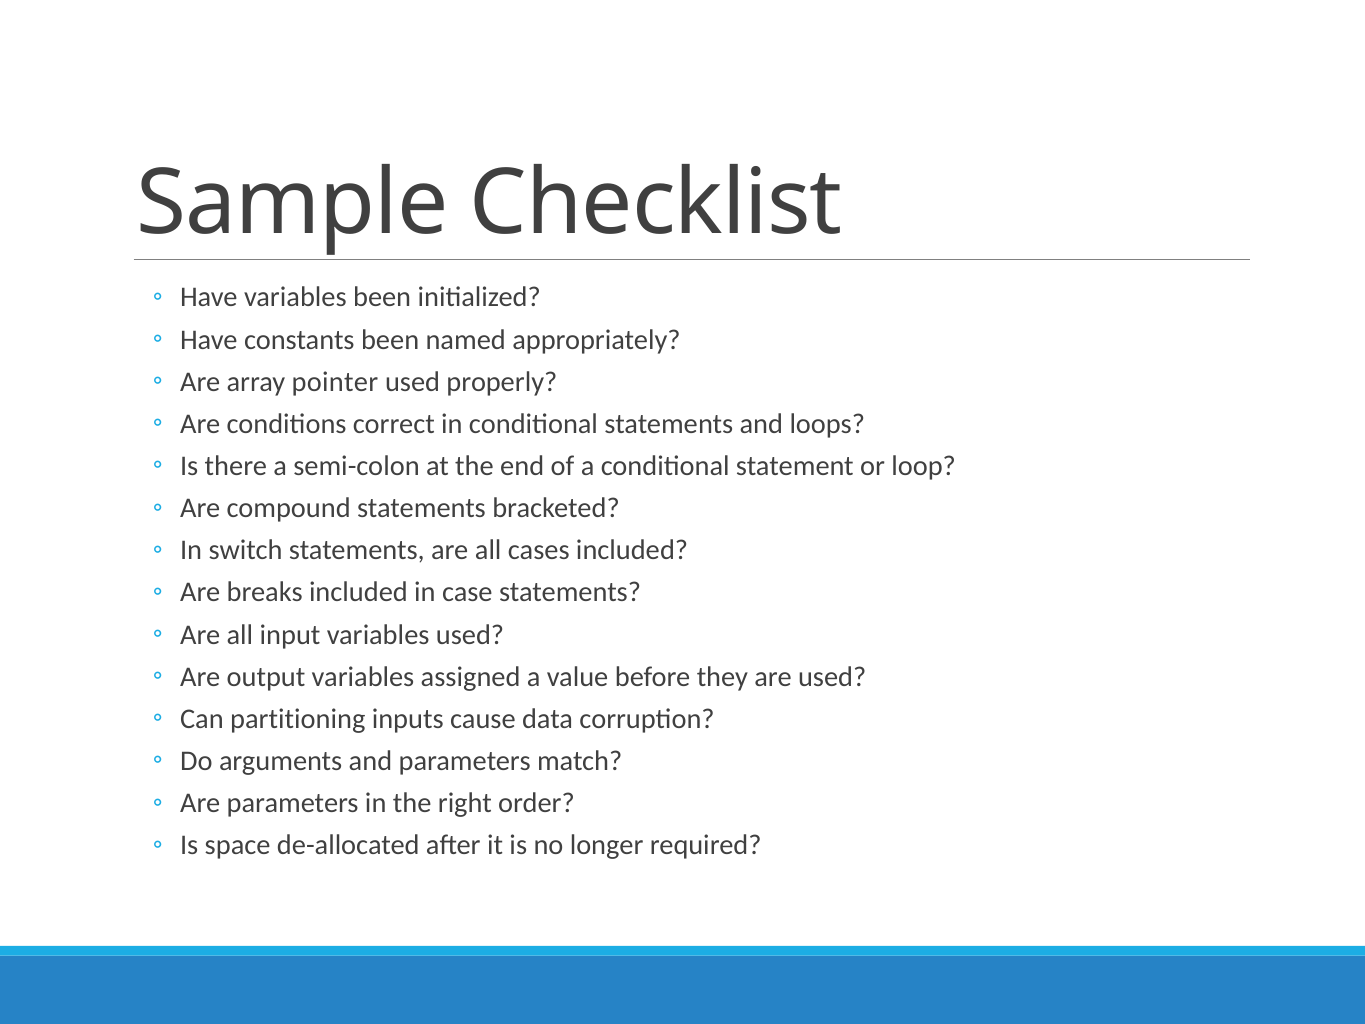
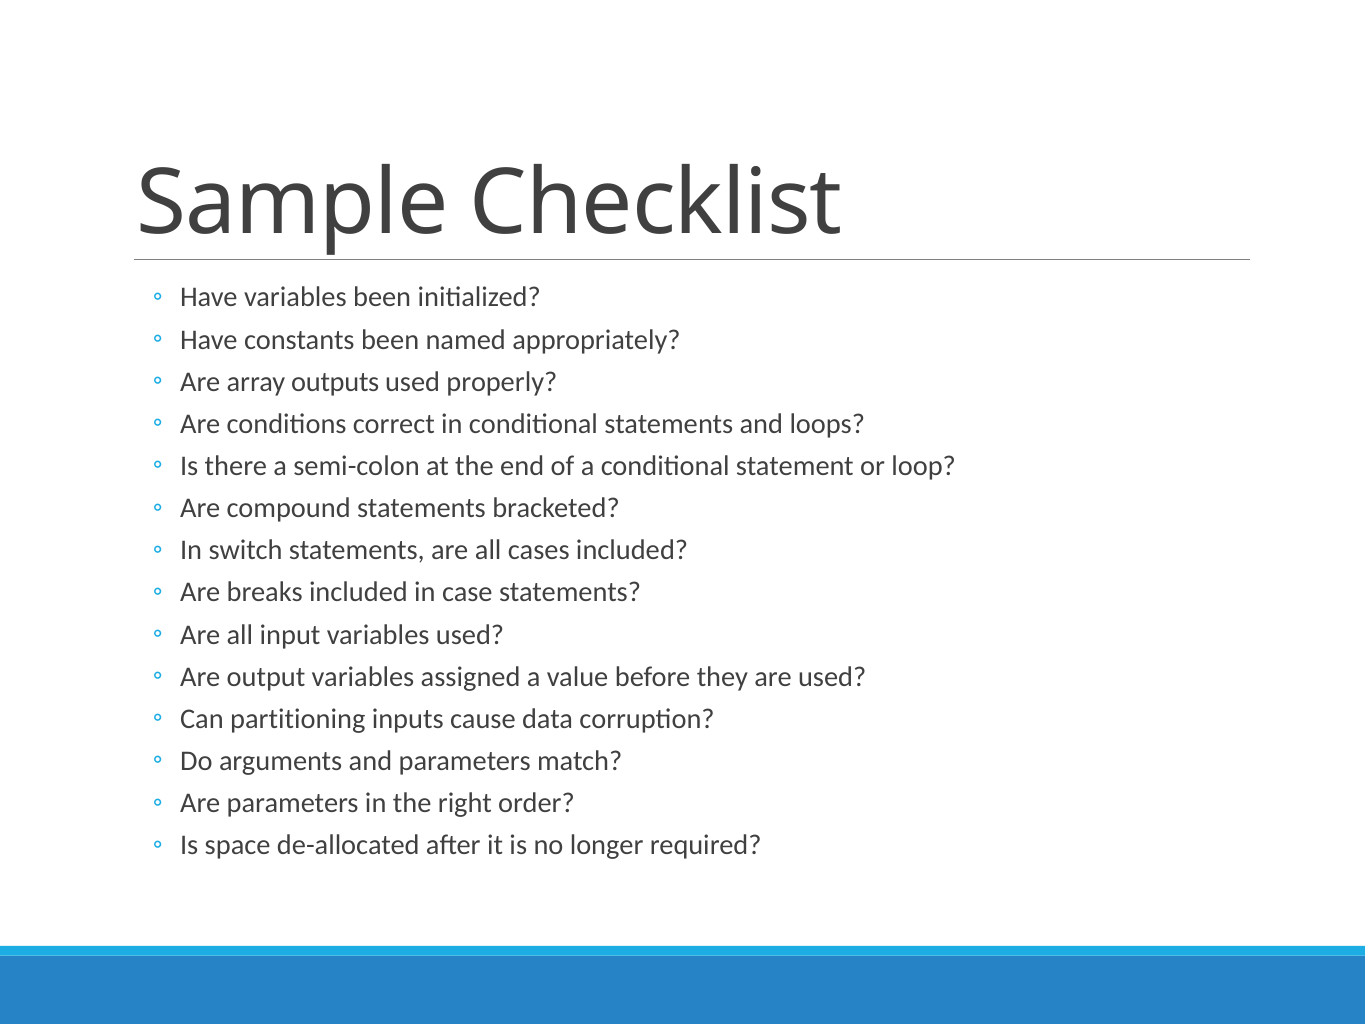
pointer: pointer -> outputs
